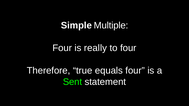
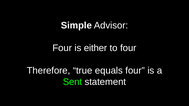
Multiple: Multiple -> Advisor
really: really -> either
